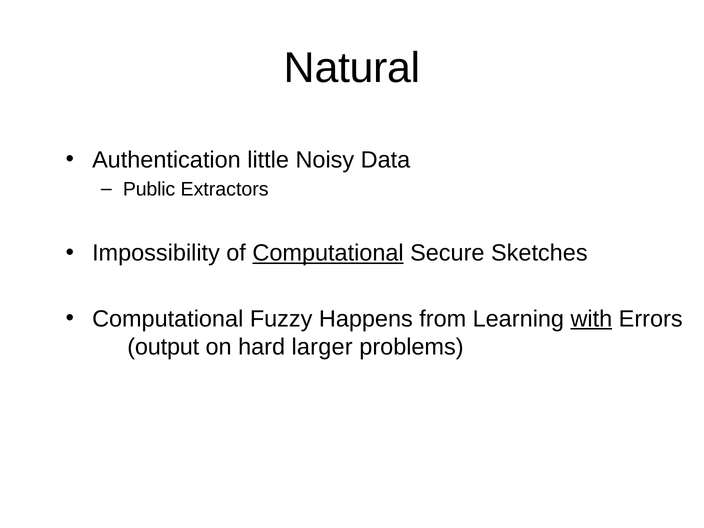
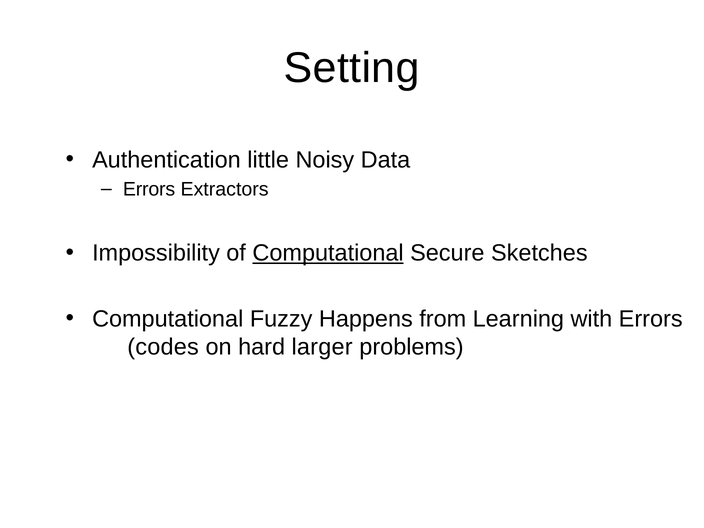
Natural: Natural -> Setting
Public at (149, 190): Public -> Errors
with underline: present -> none
output: output -> codes
